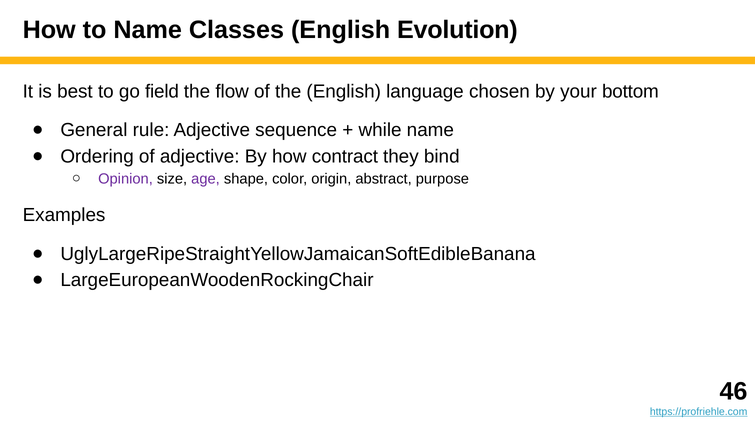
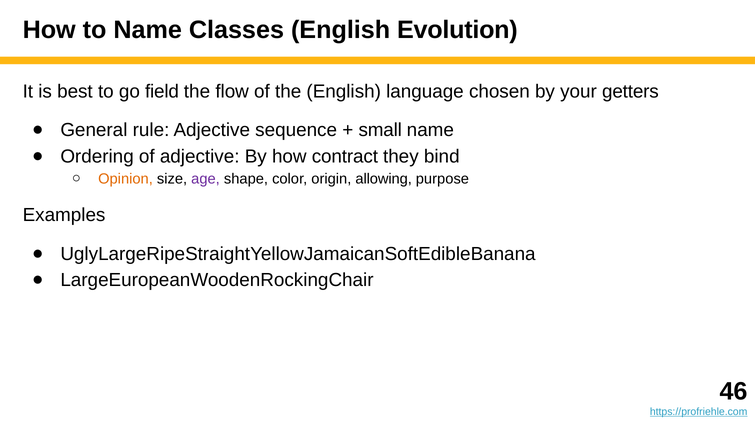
bottom: bottom -> getters
while: while -> small
Opinion colour: purple -> orange
abstract: abstract -> allowing
